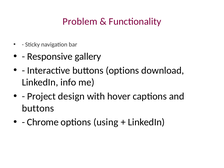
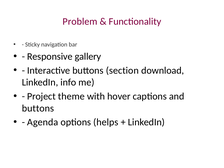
buttons options: options -> section
design: design -> theme
Chrome: Chrome -> Agenda
using: using -> helps
